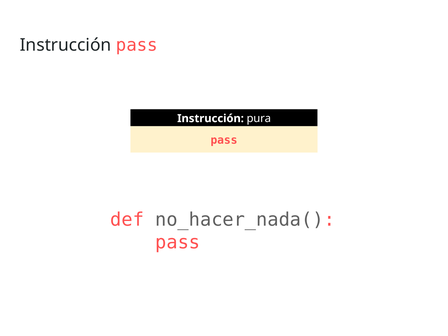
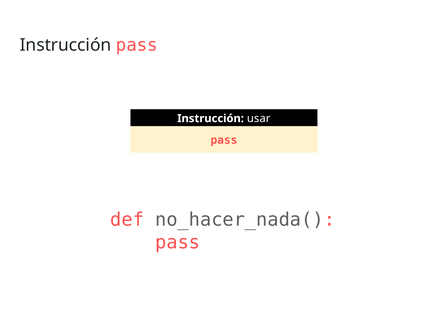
pura: pura -> usar
